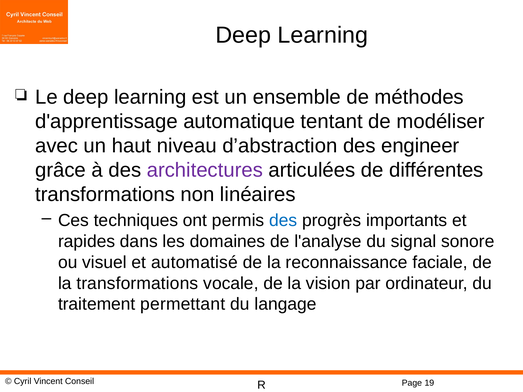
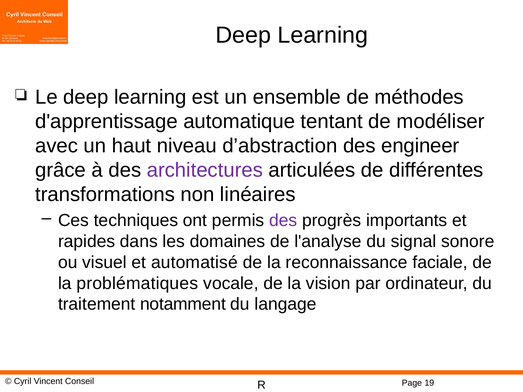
des at (283, 221) colour: blue -> purple
la transformations: transformations -> problématiques
permettant: permettant -> notamment
